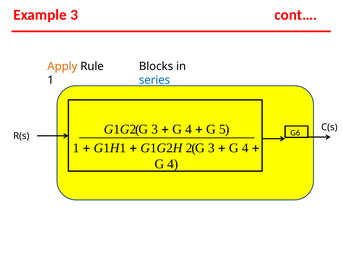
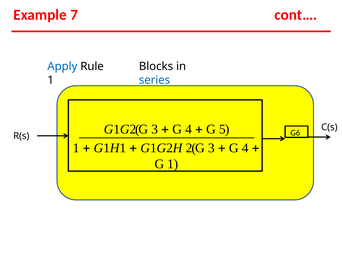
Example 3: 3 -> 7
Apply colour: orange -> blue
4 at (173, 164): 4 -> 1
